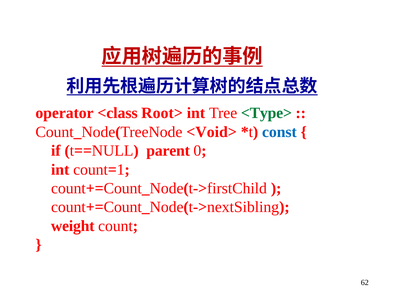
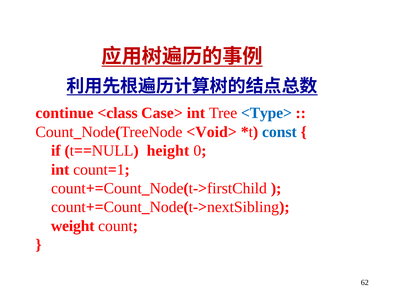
operator: operator -> continue
Root>: Root> -> Case>
<Type> colour: green -> blue
parent: parent -> height
